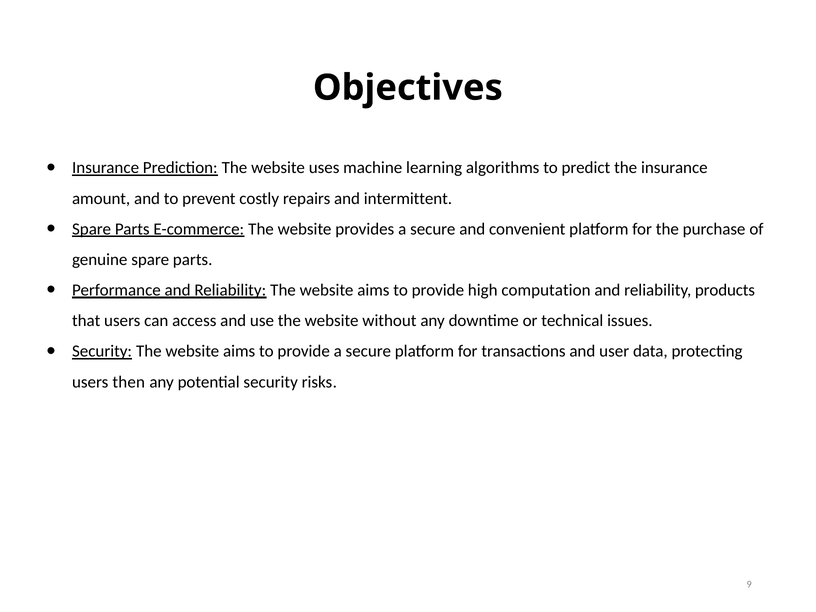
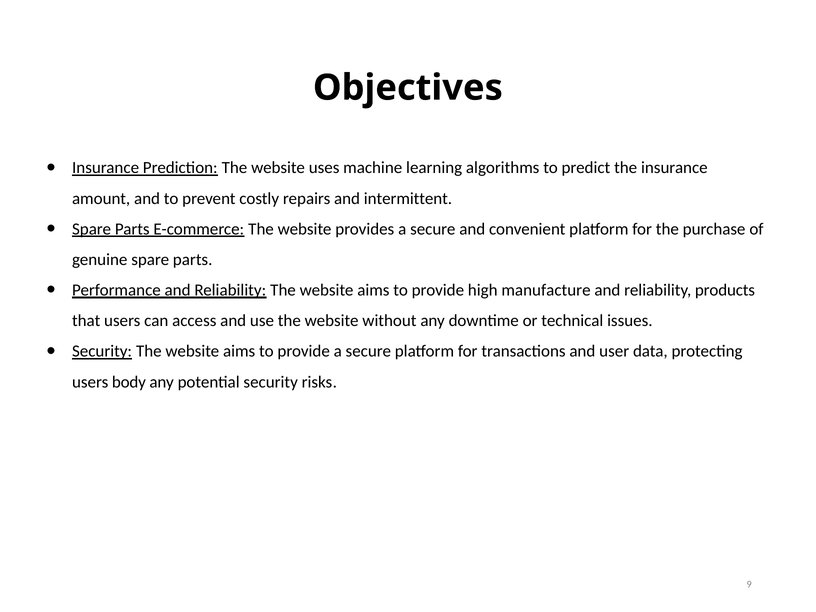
computation: computation -> manufacture
then: then -> body
